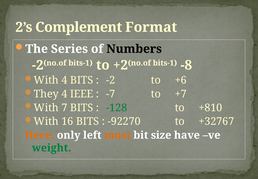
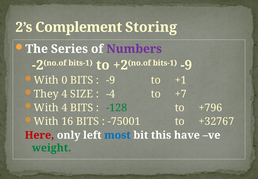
Format: Format -> Storing
Numbers colour: black -> purple
bits-1 -8: -8 -> -9
With 4: 4 -> 0
-2 at (111, 80): -2 -> -9
+6: +6 -> +1
IEEE: IEEE -> SIZE
-7: -7 -> -4
With 7: 7 -> 4
+810: +810 -> +796
-92270: -92270 -> -75001
Here colour: orange -> red
most colour: orange -> blue
size: size -> this
